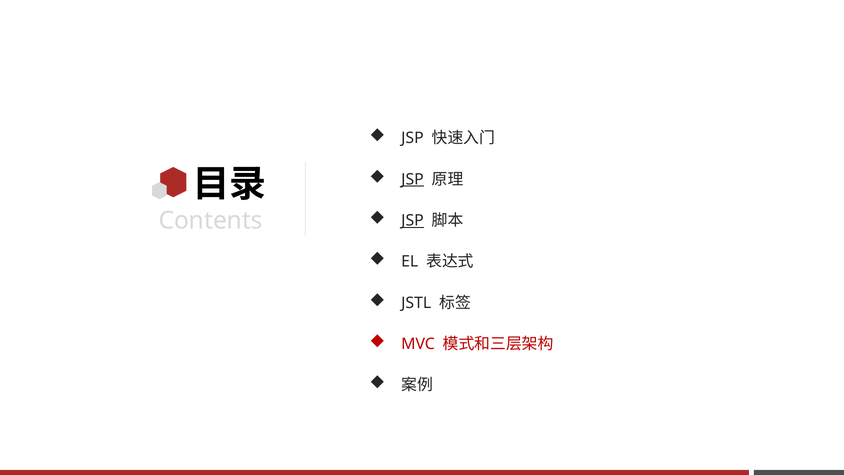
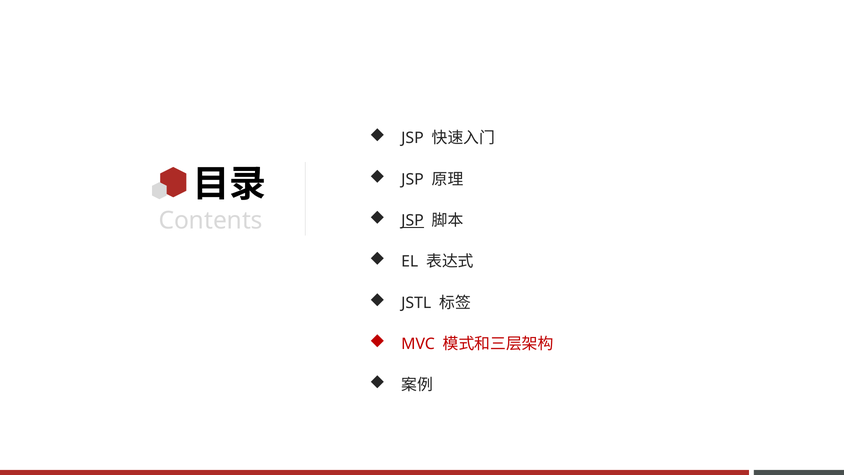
JSP at (413, 179) underline: present -> none
